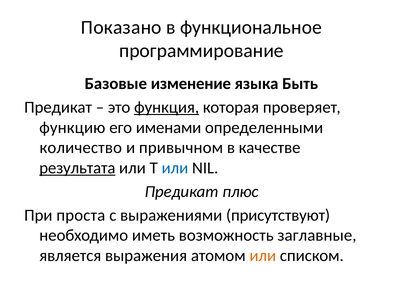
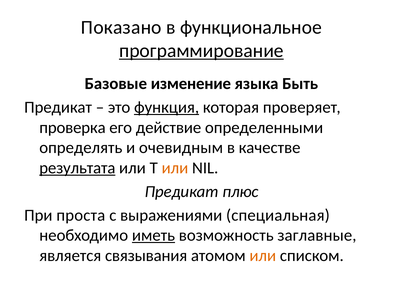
программирование underline: none -> present
функцию: функцию -> проверка
именами: именами -> действие
количество: количество -> определять
привычном: привычном -> очевидным
или at (175, 168) colour: blue -> orange
присутствуют: присутствуют -> специальная
иметь underline: none -> present
выражения: выражения -> связывания
